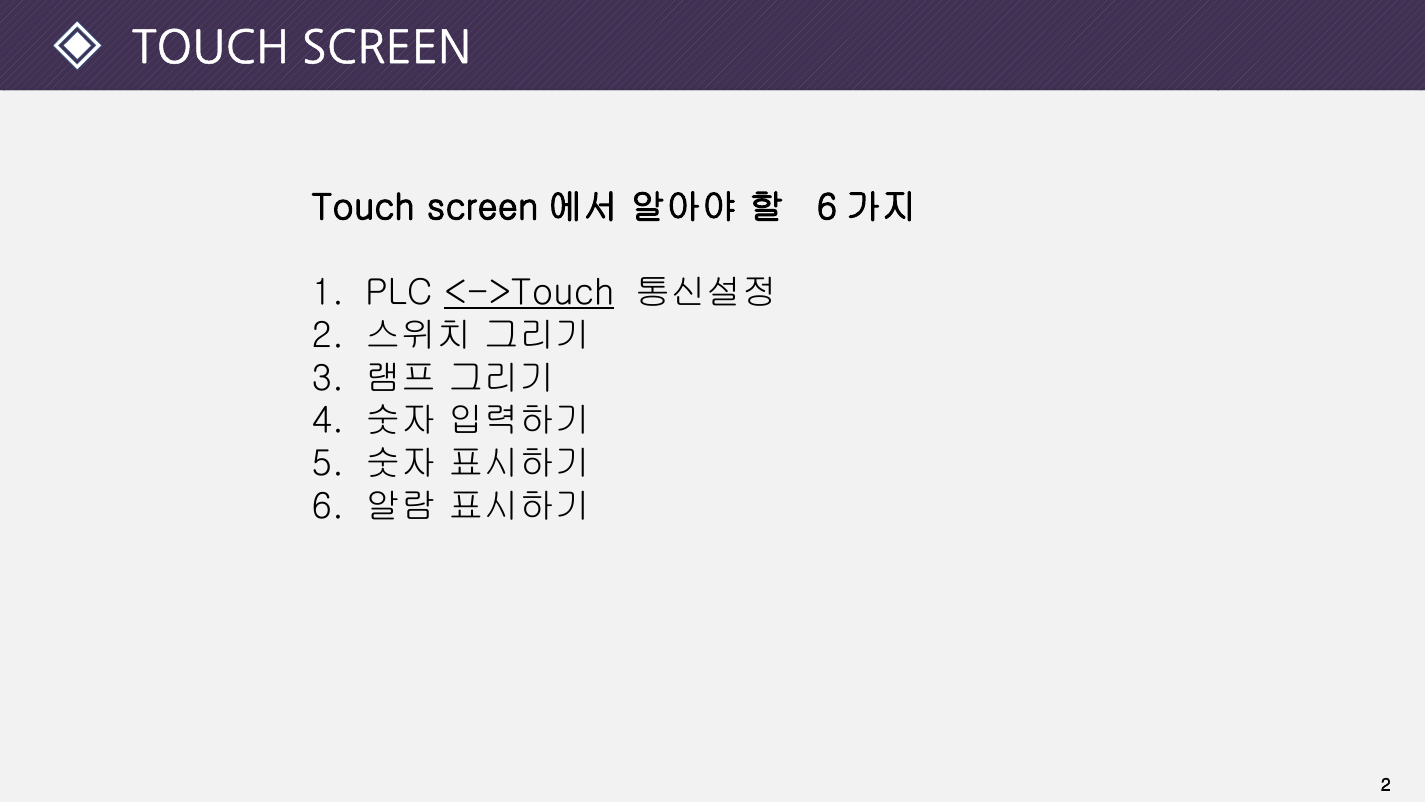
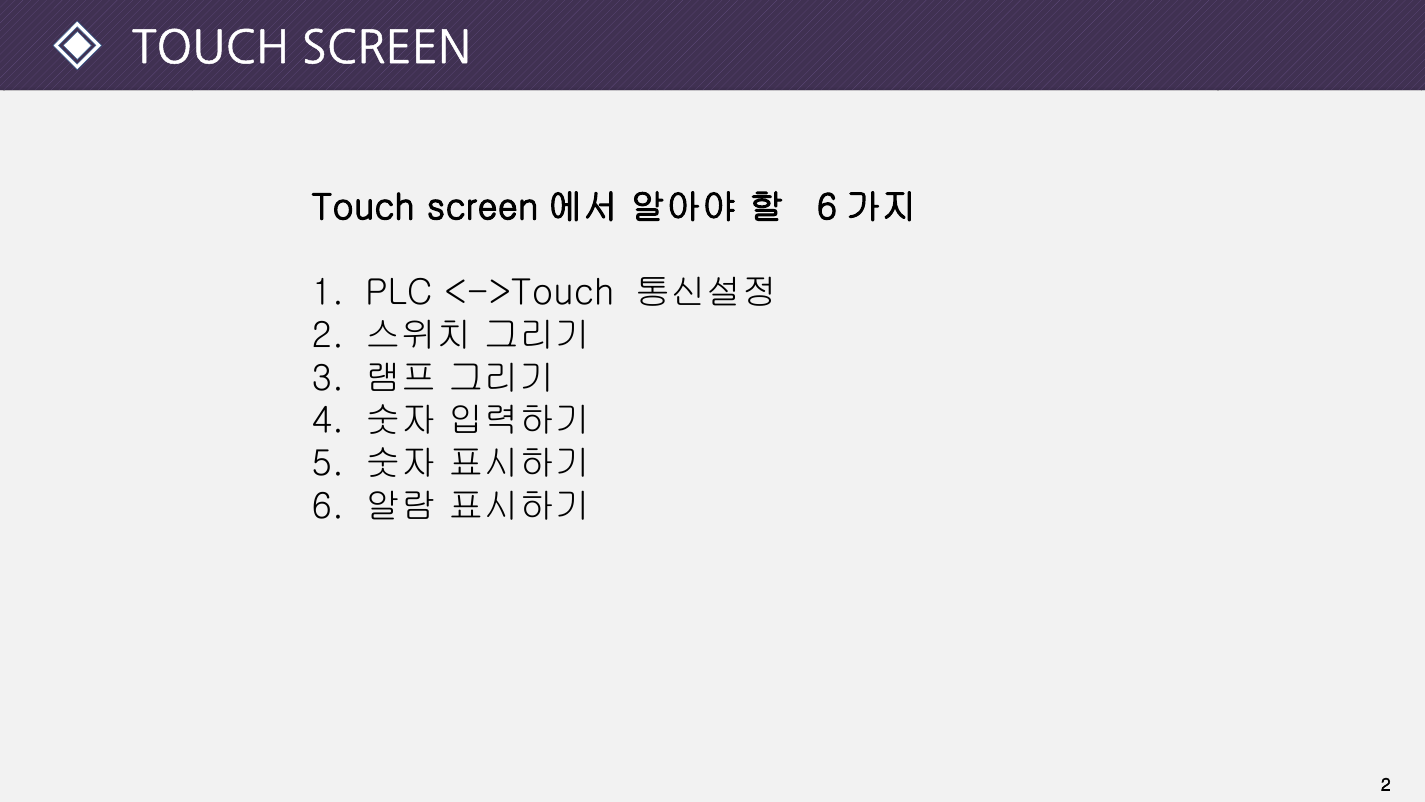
<->Touch underline: present -> none
